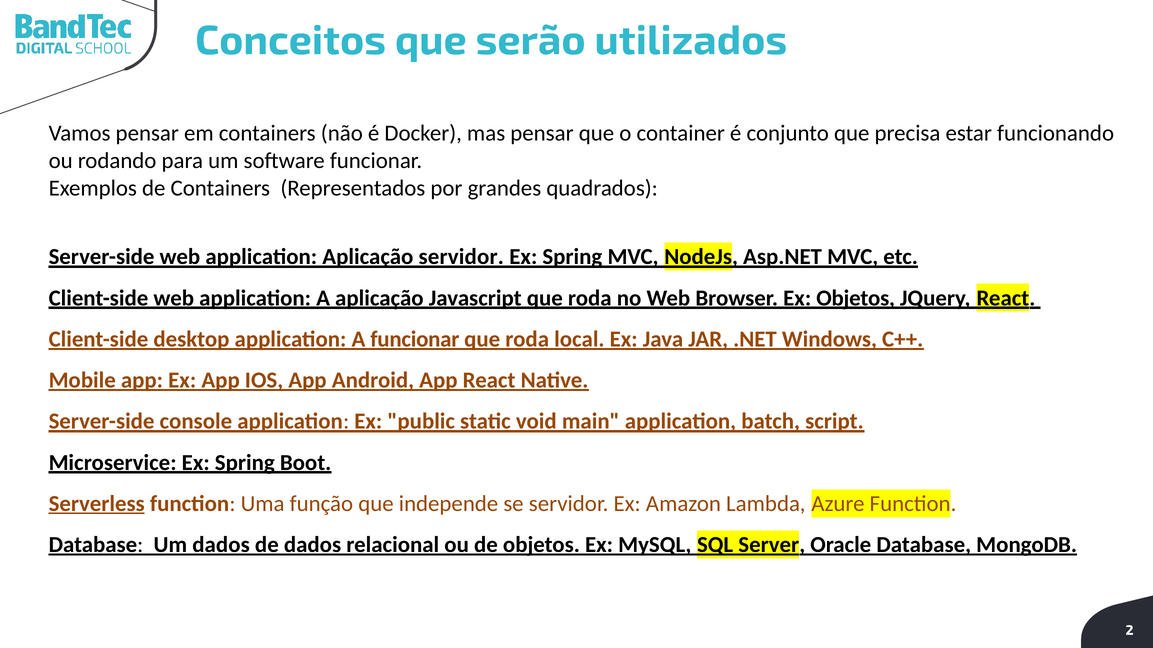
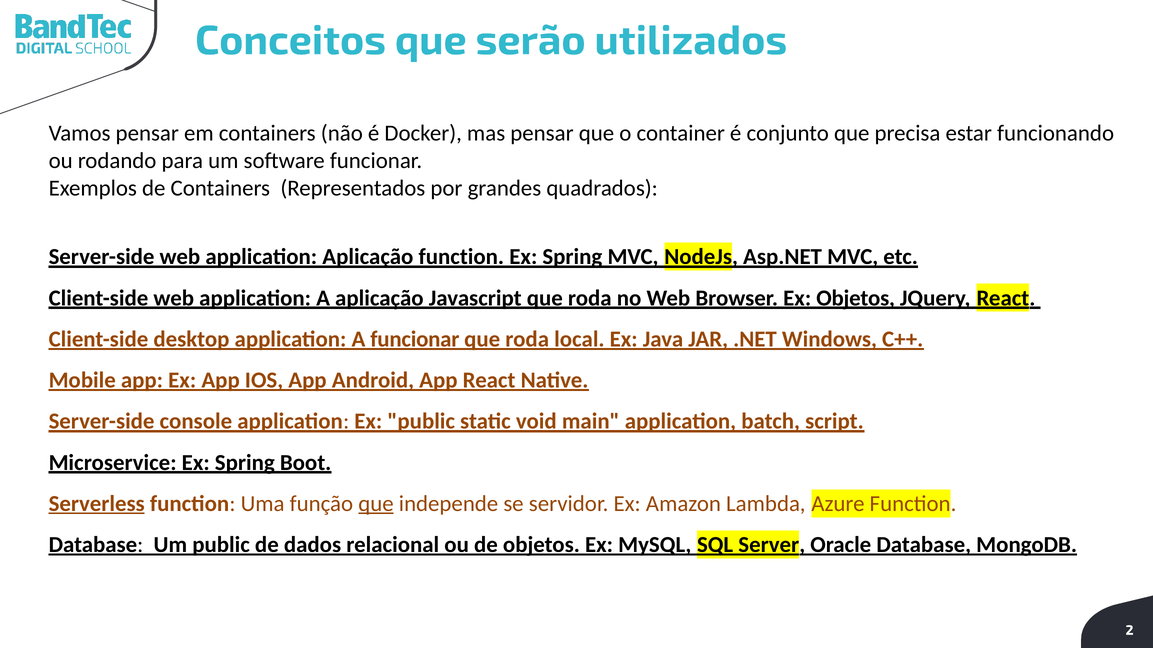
Aplicação servidor: servidor -> function
que at (376, 504) underline: none -> present
Um dados: dados -> public
